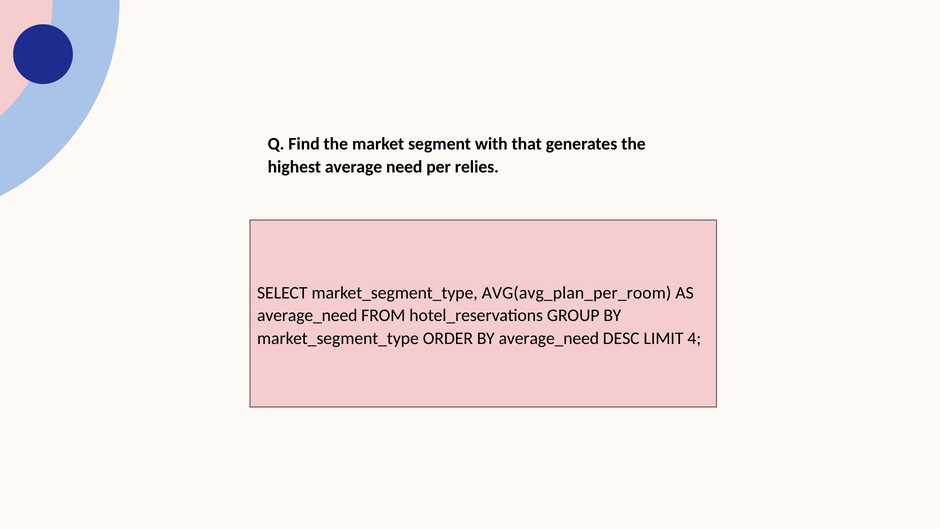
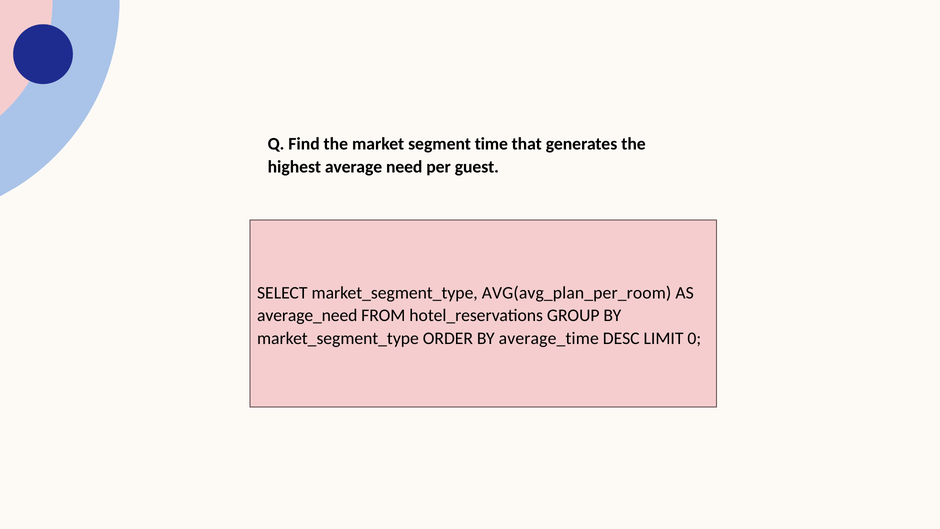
with: with -> time
relies: relies -> guest
BY average_need: average_need -> average_time
4: 4 -> 0
